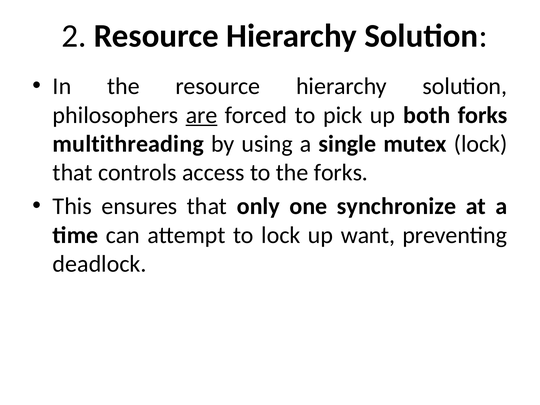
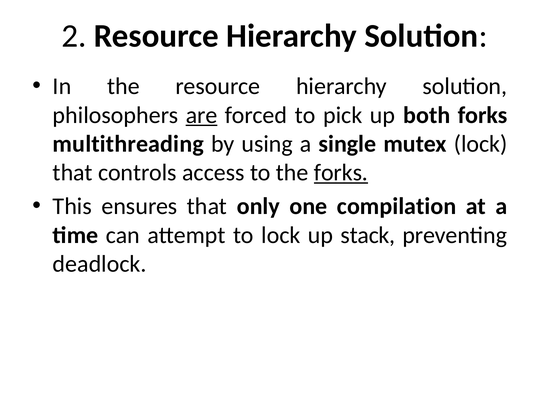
forks at (341, 173) underline: none -> present
synchronize: synchronize -> compilation
want: want -> stack
